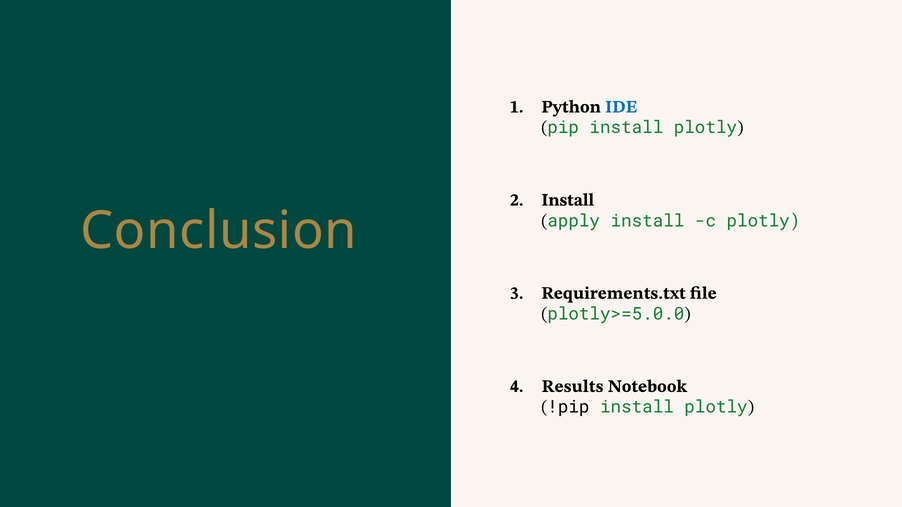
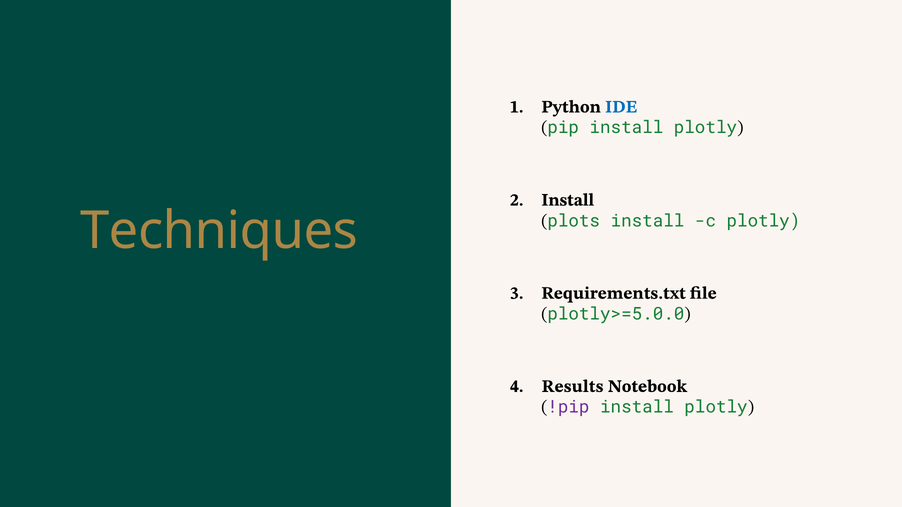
Conclusion: Conclusion -> Techniques
apply: apply -> plots
!pip colour: black -> purple
